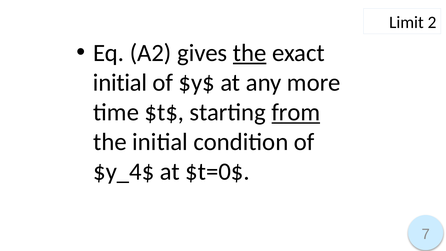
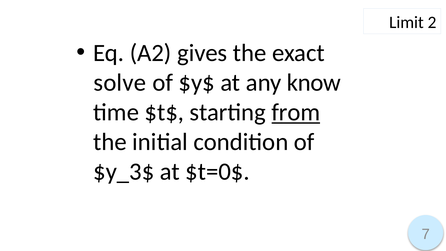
the at (250, 53) underline: present -> none
initial at (120, 83): initial -> solve
more: more -> know
$y_4$: $y_4$ -> $y_3$
